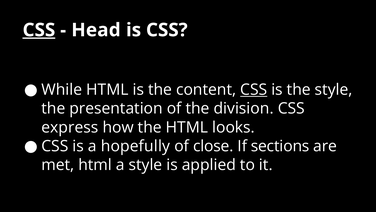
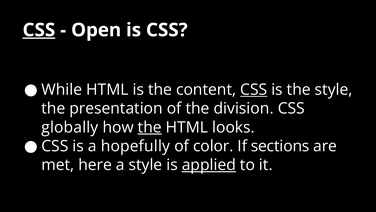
Head: Head -> Open
express: express -> globally
the at (150, 127) underline: none -> present
close: close -> color
met html: html -> here
applied underline: none -> present
